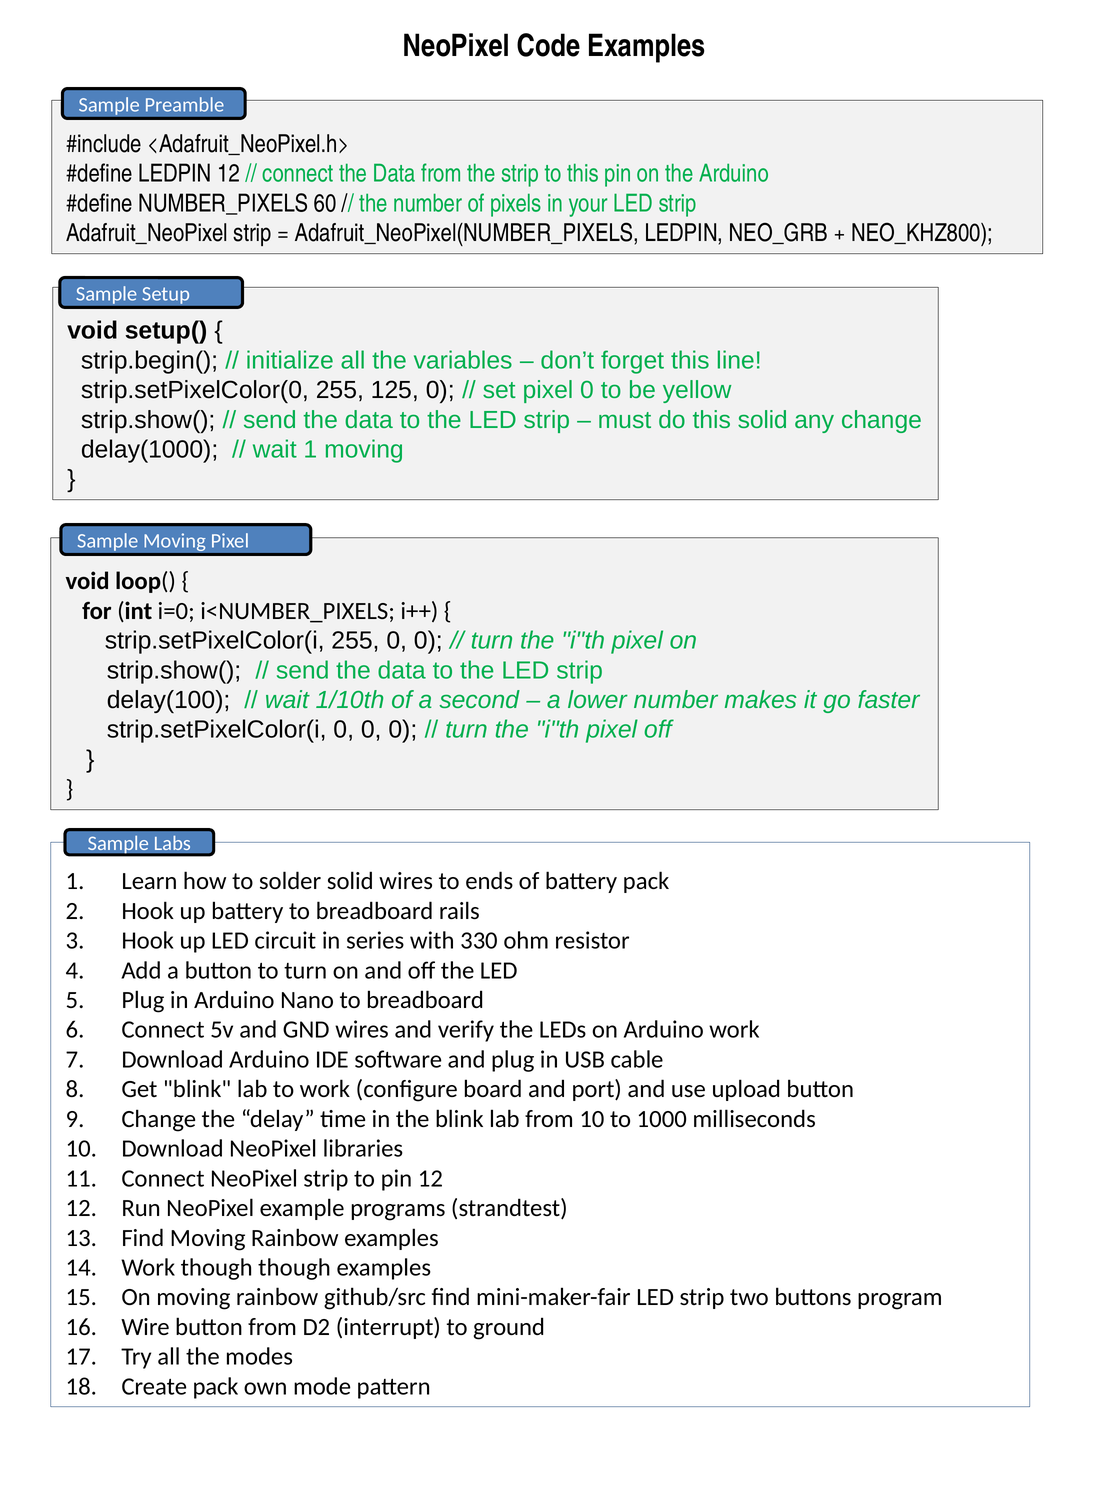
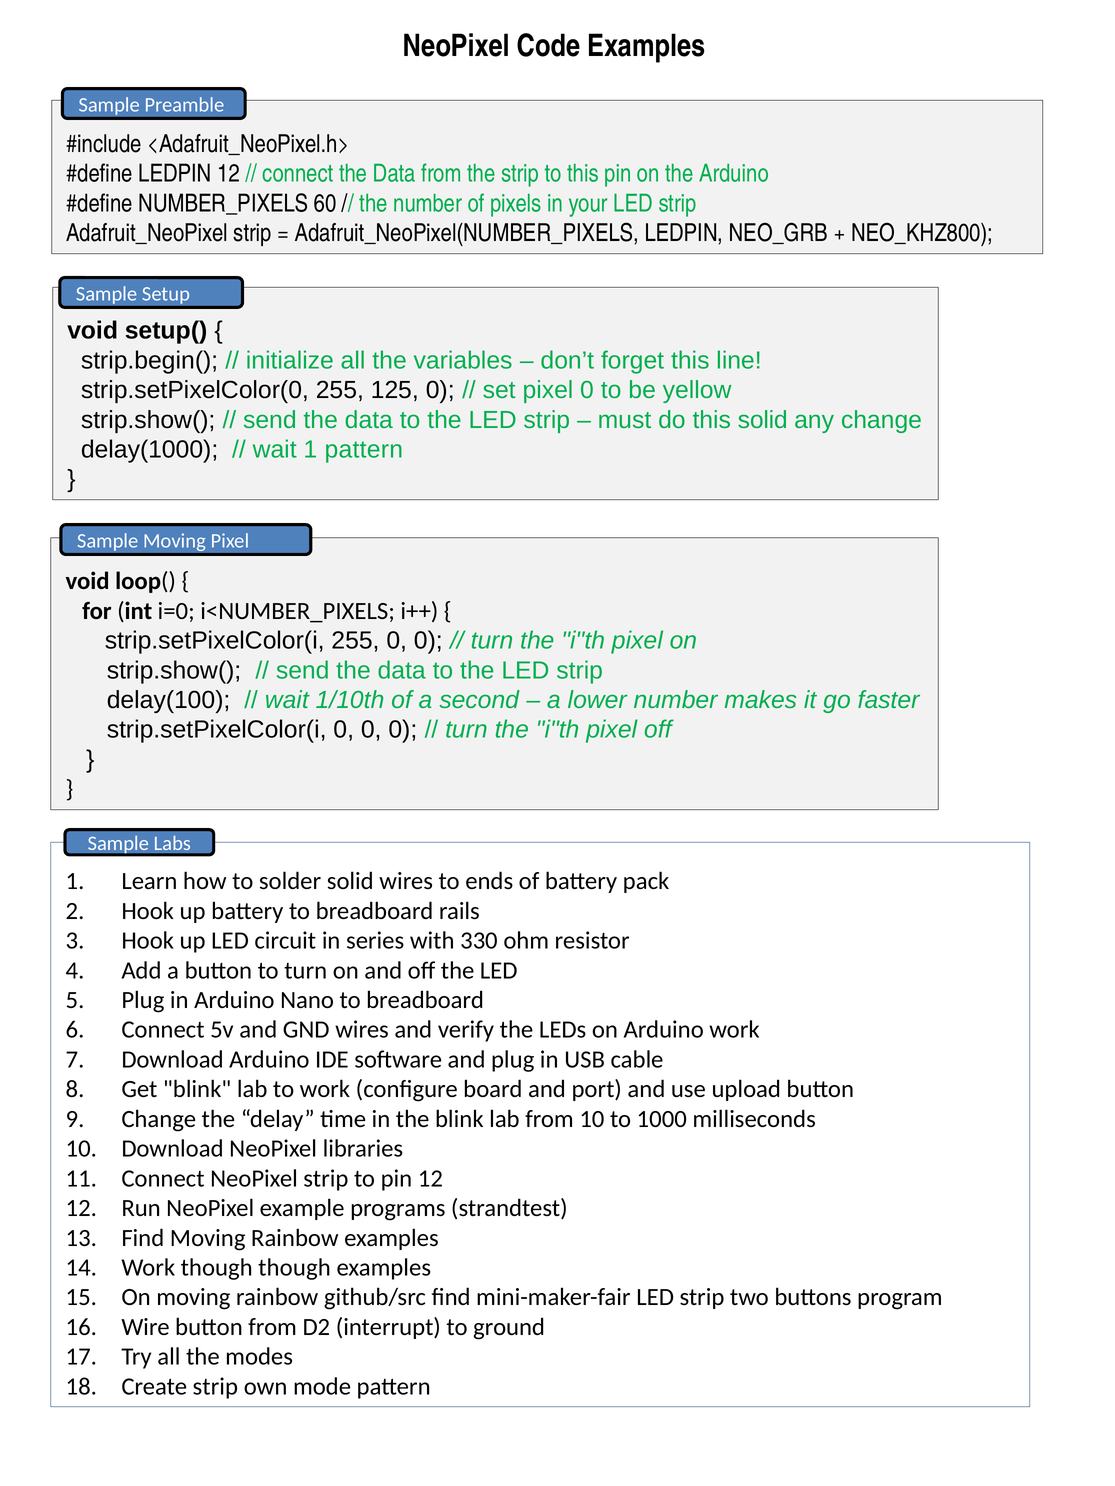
1 moving: moving -> pattern
Create pack: pack -> strip
